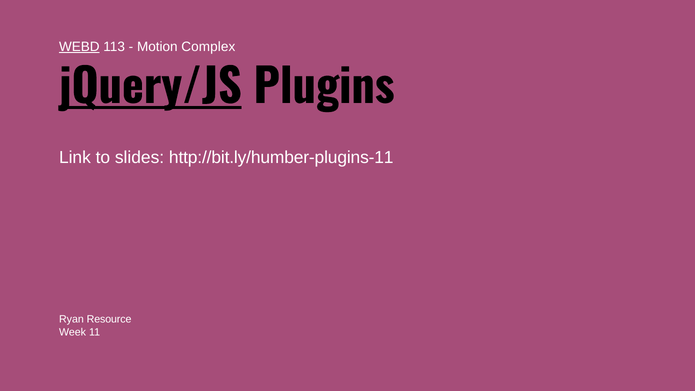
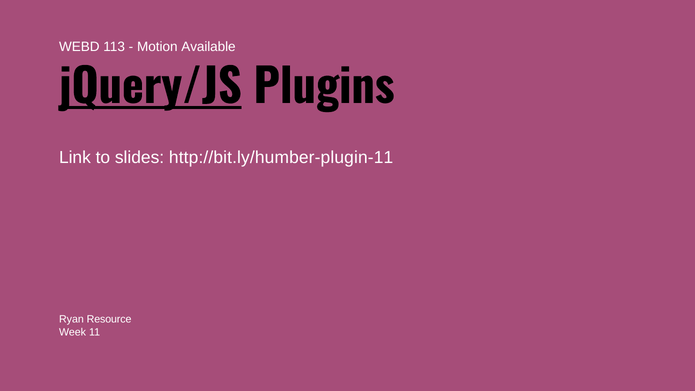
WEBD underline: present -> none
Complex: Complex -> Available
http://bit.ly/humber-plugins-11: http://bit.ly/humber-plugins-11 -> http://bit.ly/humber-plugin-11
